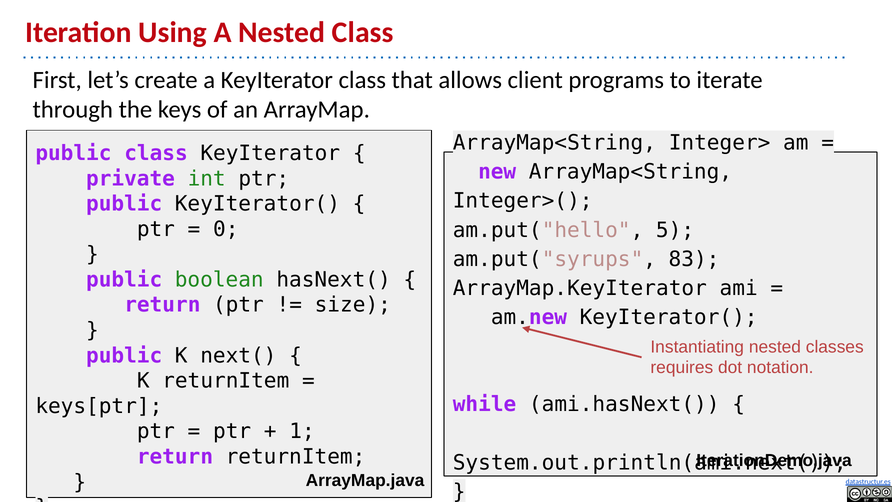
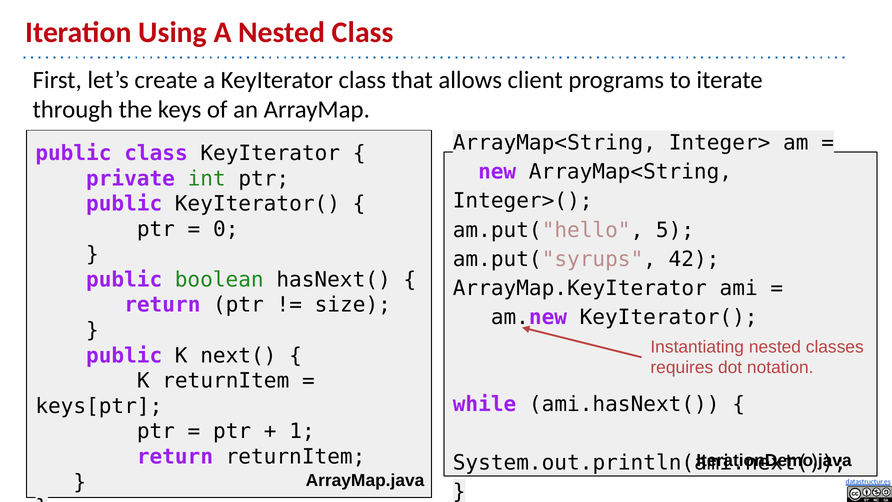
83: 83 -> 42
